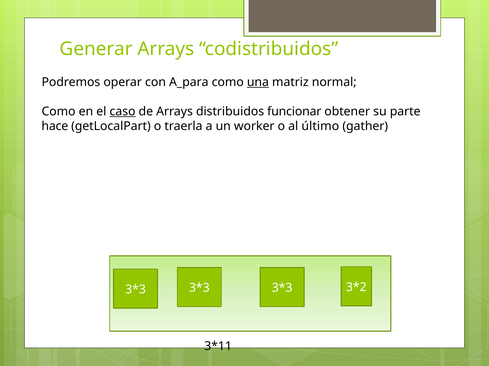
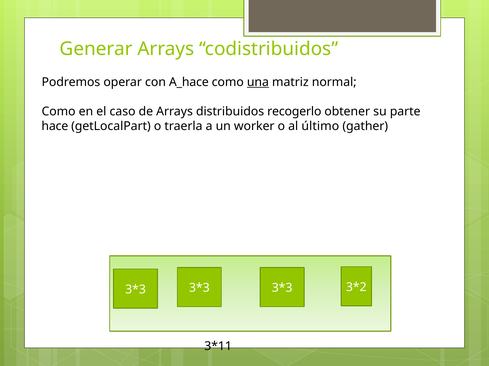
A_para: A_para -> A_hace
caso underline: present -> none
funcionar: funcionar -> recogerlo
